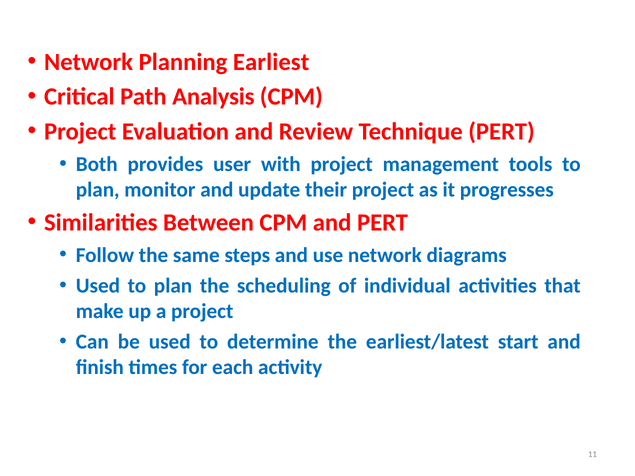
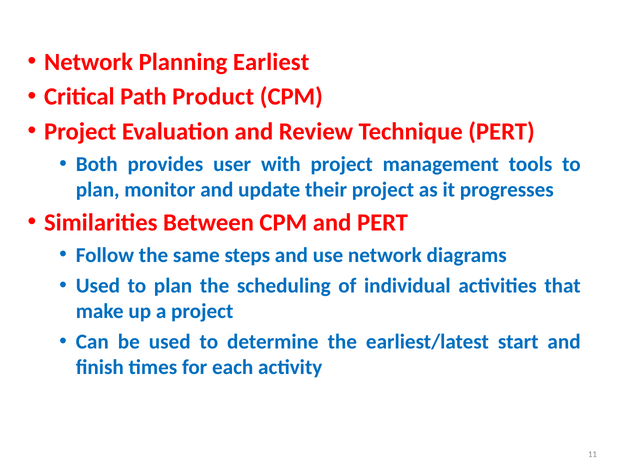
Analysis: Analysis -> Product
